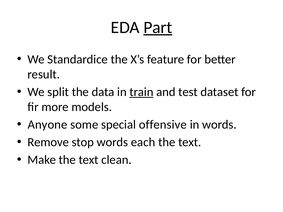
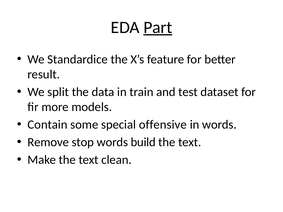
train underline: present -> none
Anyone: Anyone -> Contain
each: each -> build
